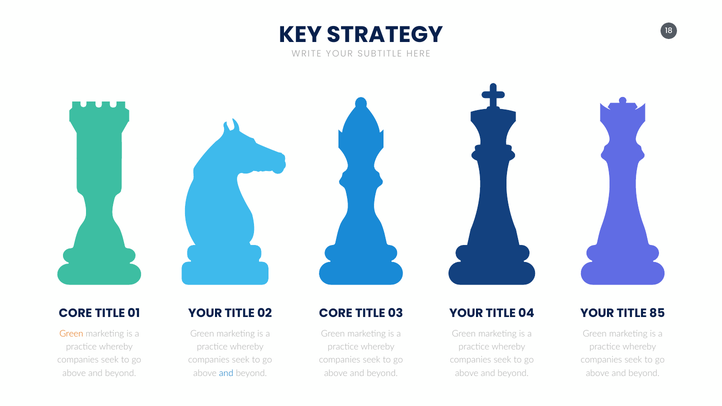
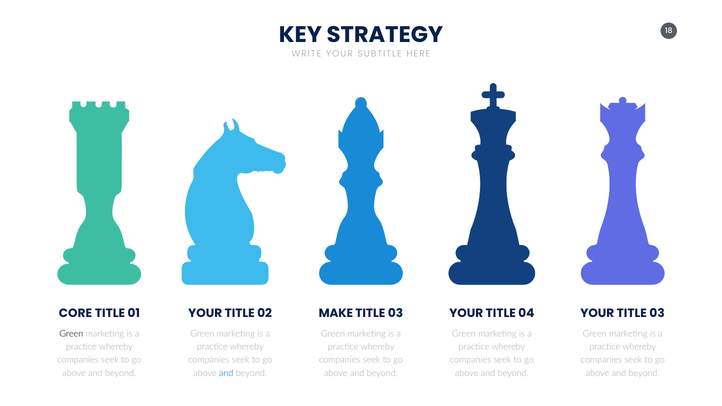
CORE at (336, 313): CORE -> MAKE
YOUR TITLE 85: 85 -> 03
Green at (71, 334) colour: orange -> black
